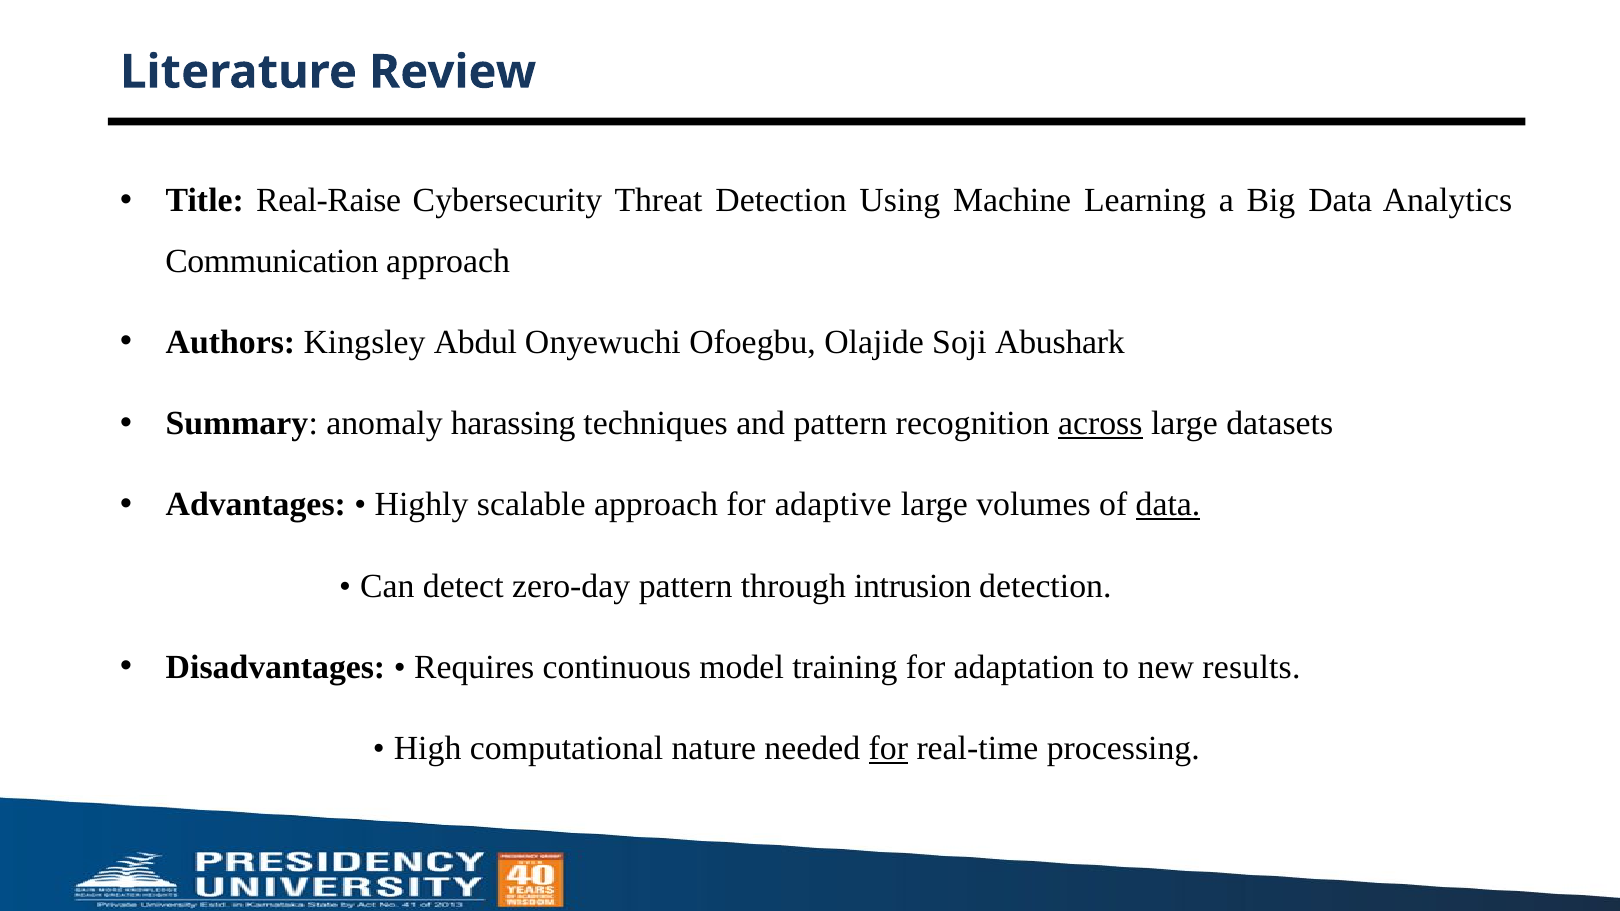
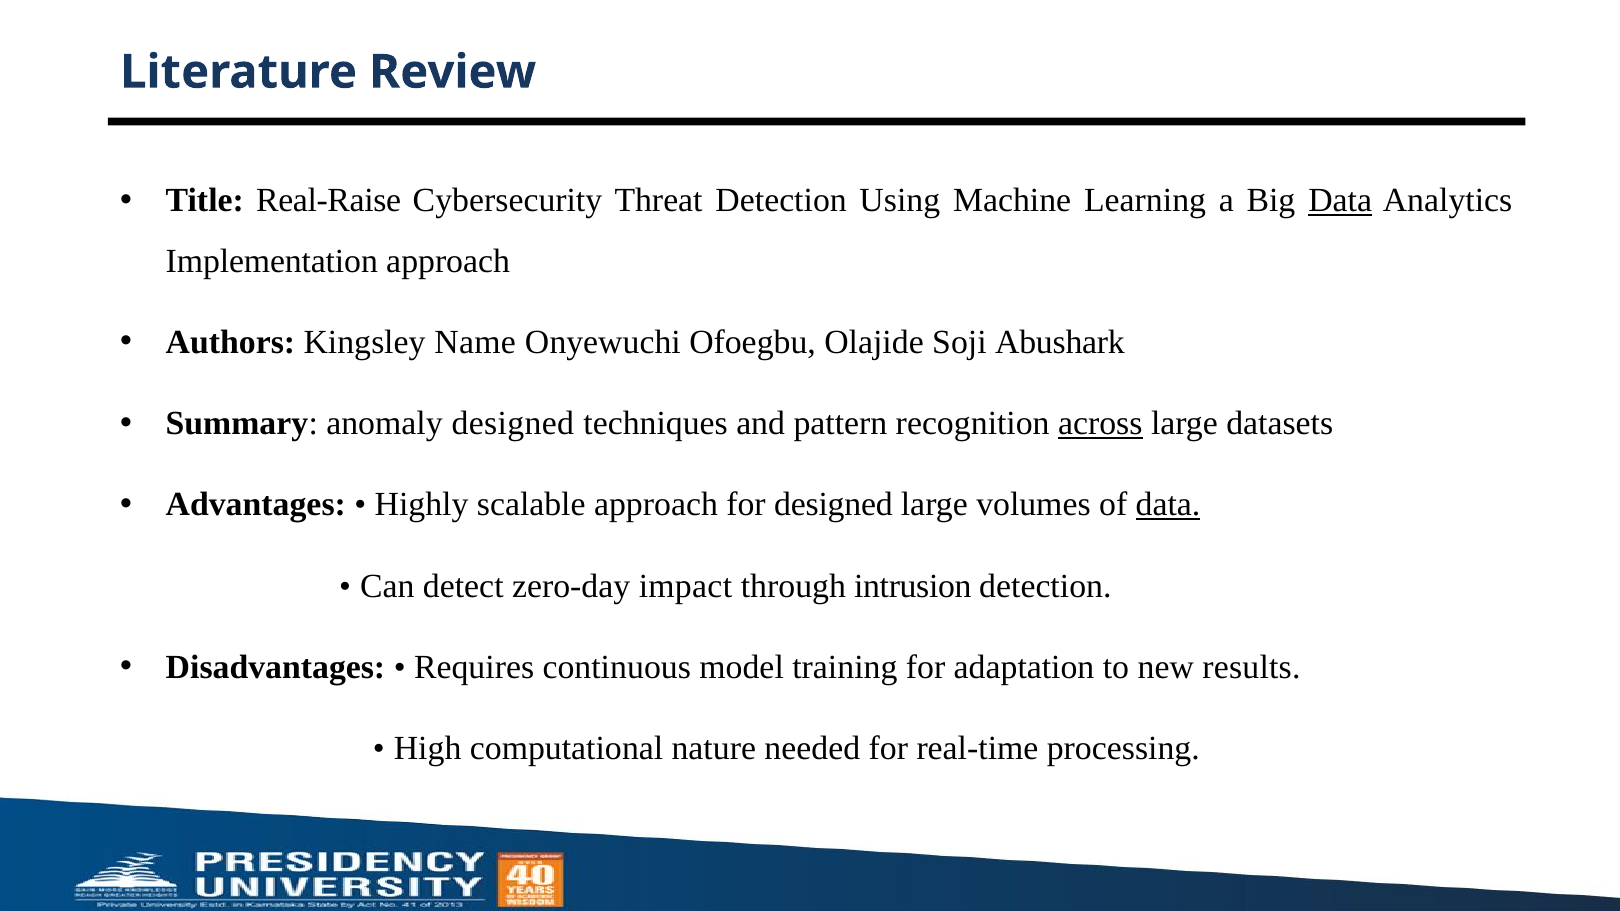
Data at (1340, 201) underline: none -> present
Communication: Communication -> Implementation
Abdul: Abdul -> Name
anomaly harassing: harassing -> designed
for adaptive: adaptive -> designed
zero-day pattern: pattern -> impact
for at (888, 748) underline: present -> none
